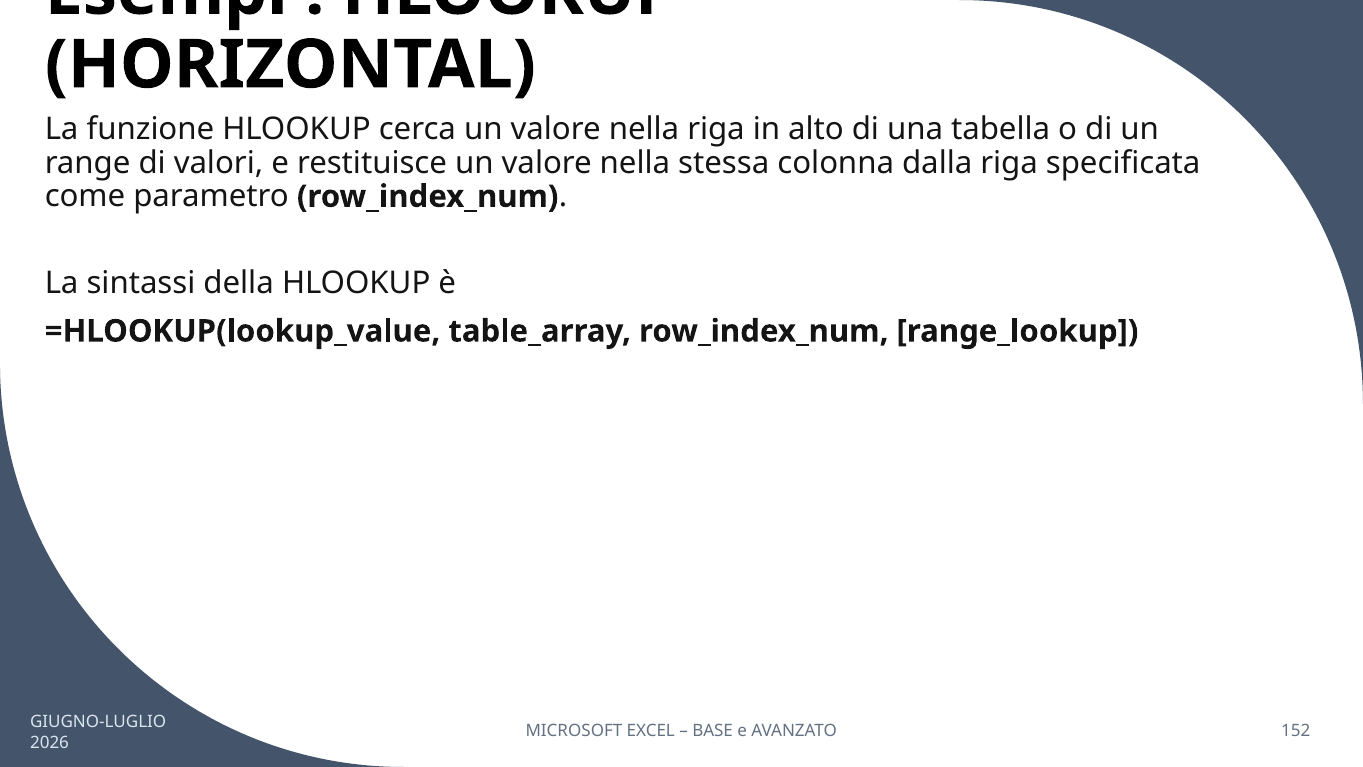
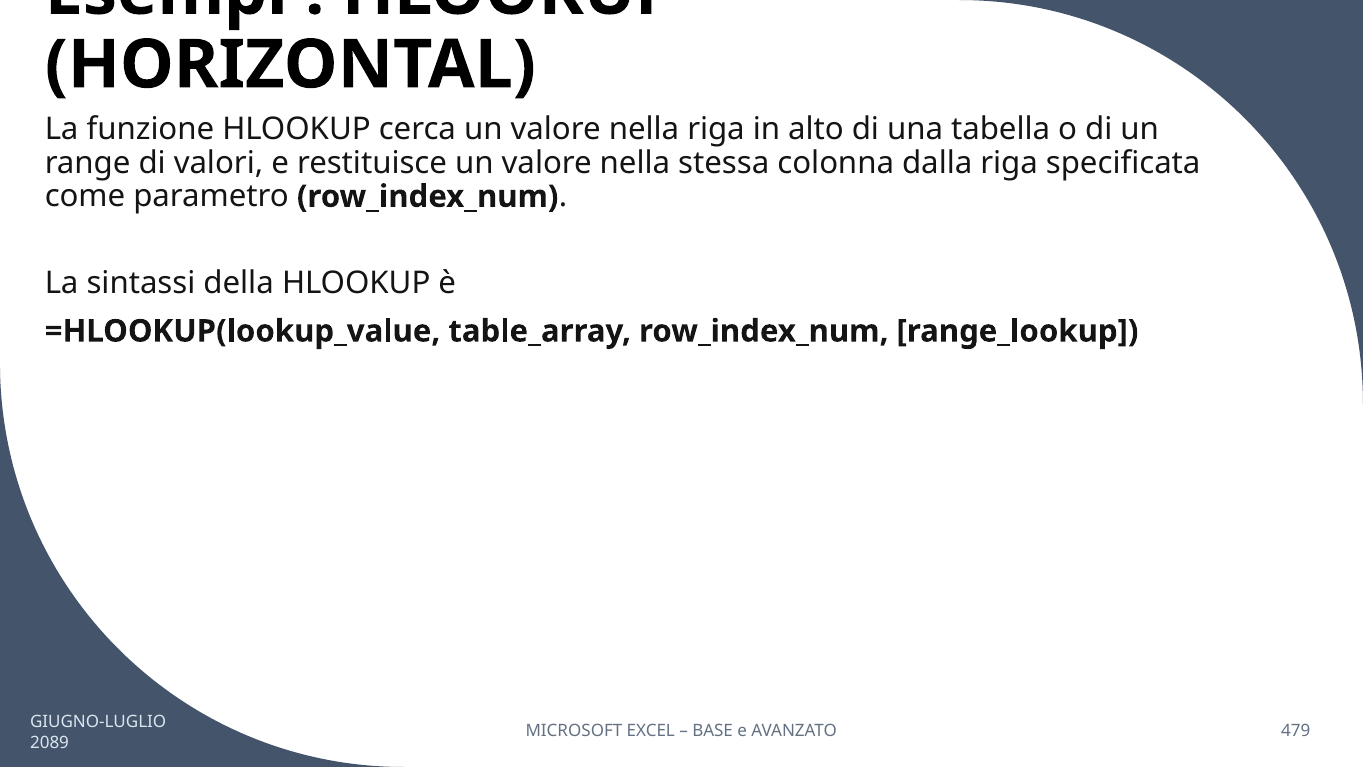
152: 152 -> 479
2026: 2026 -> 2089
